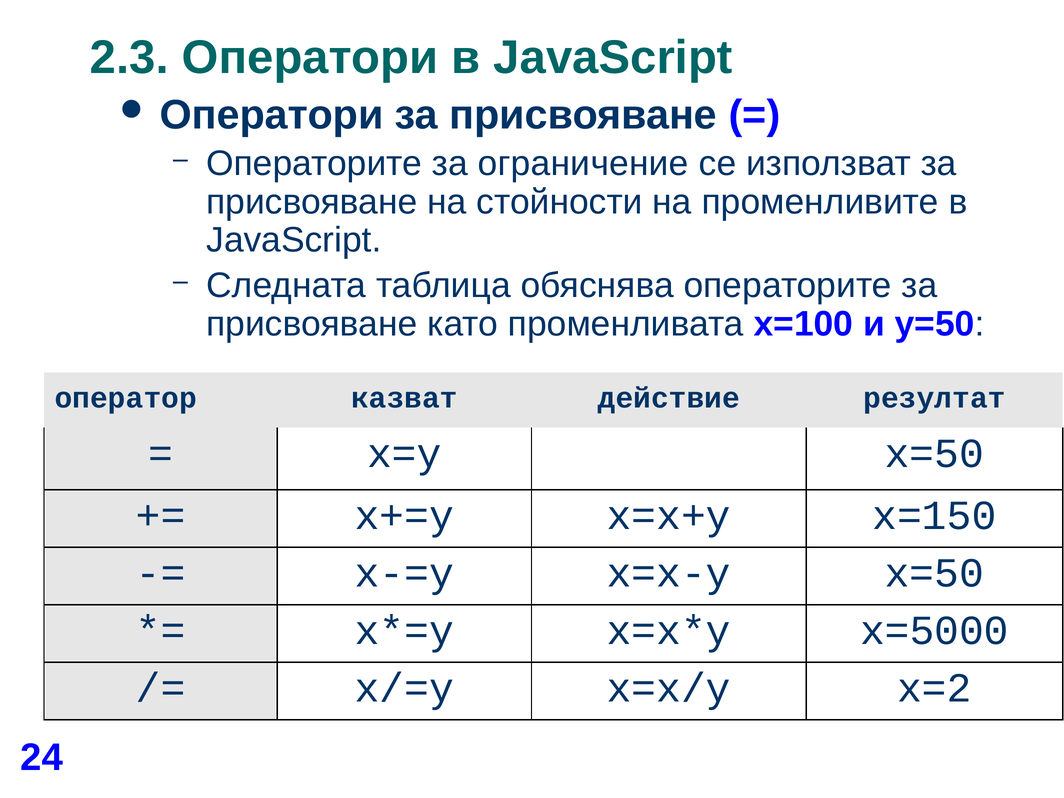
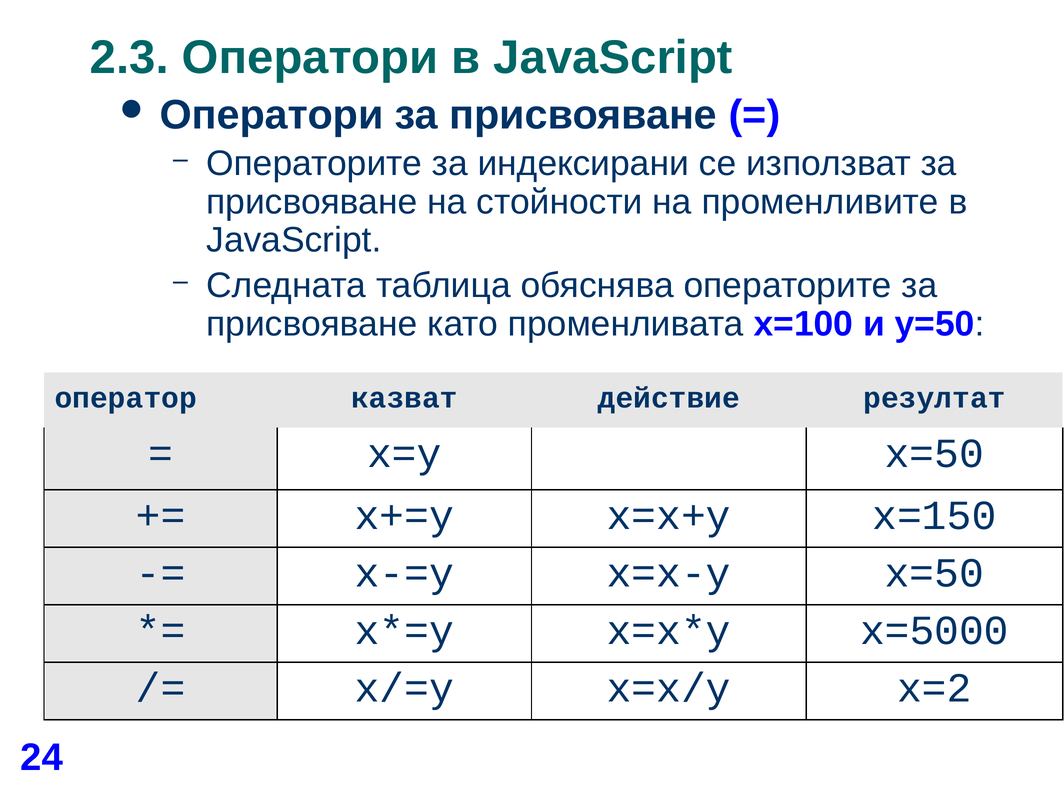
ограничение: ограничение -> индексирани
